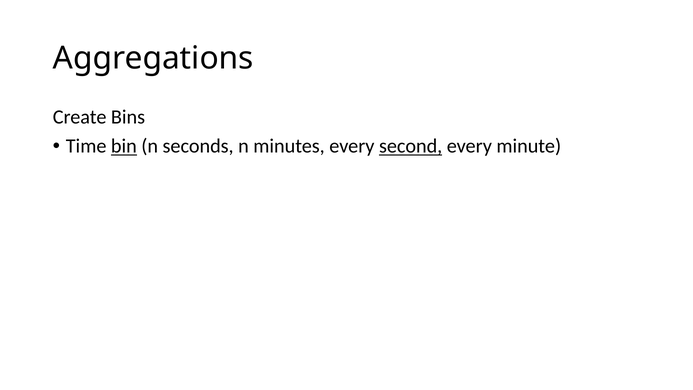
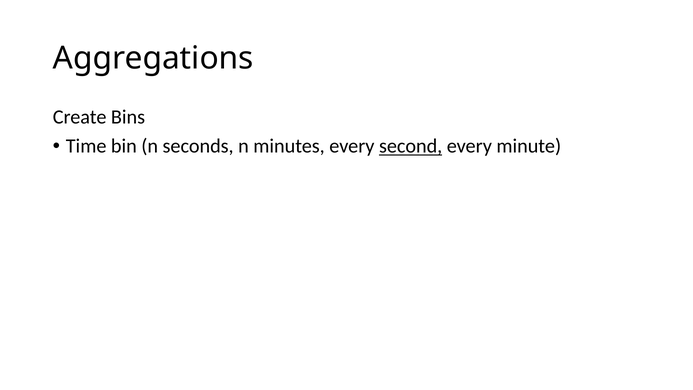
bin underline: present -> none
